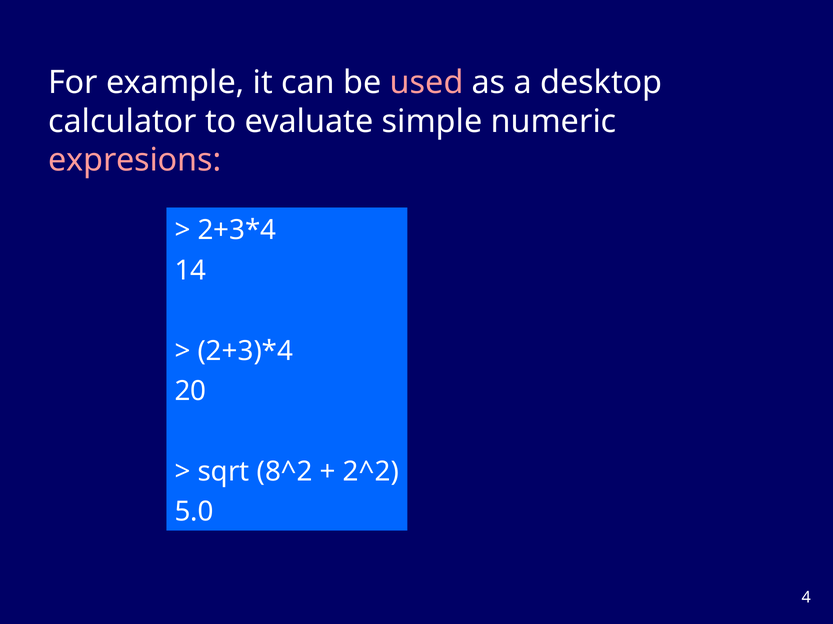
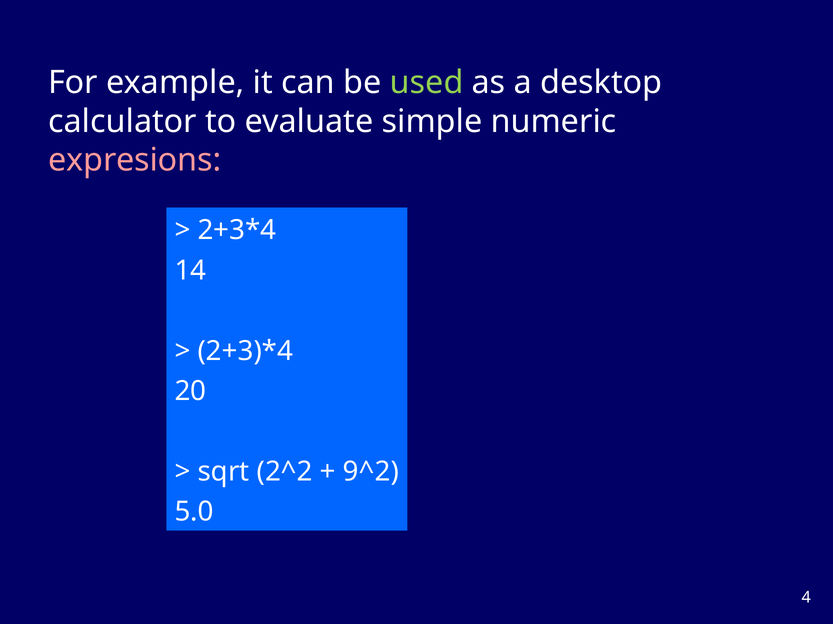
used colour: pink -> light green
8^2: 8^2 -> 2^2
2^2: 2^2 -> 9^2
